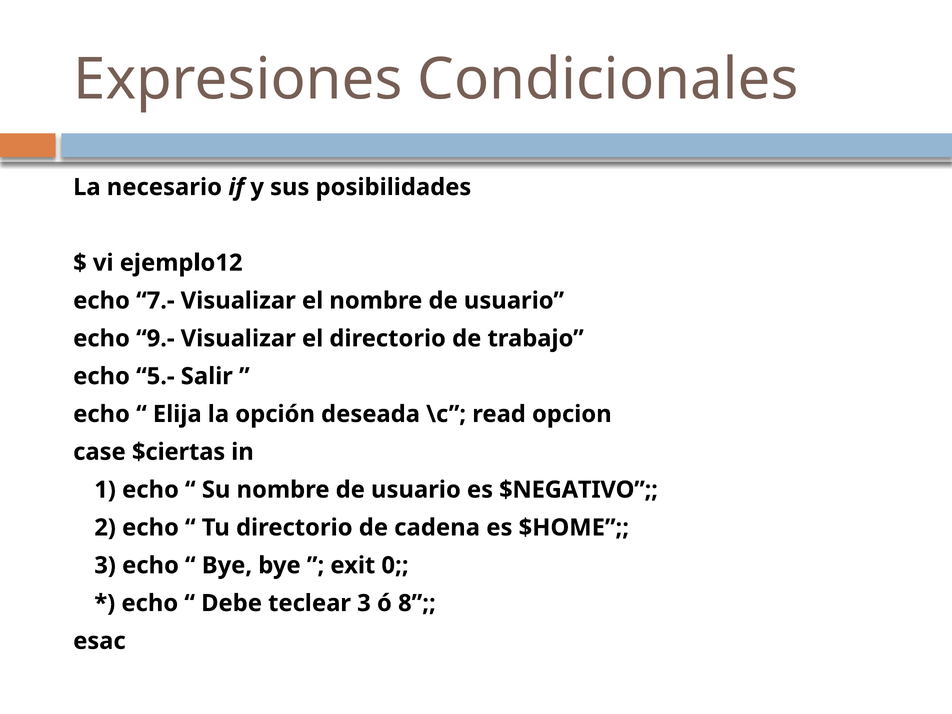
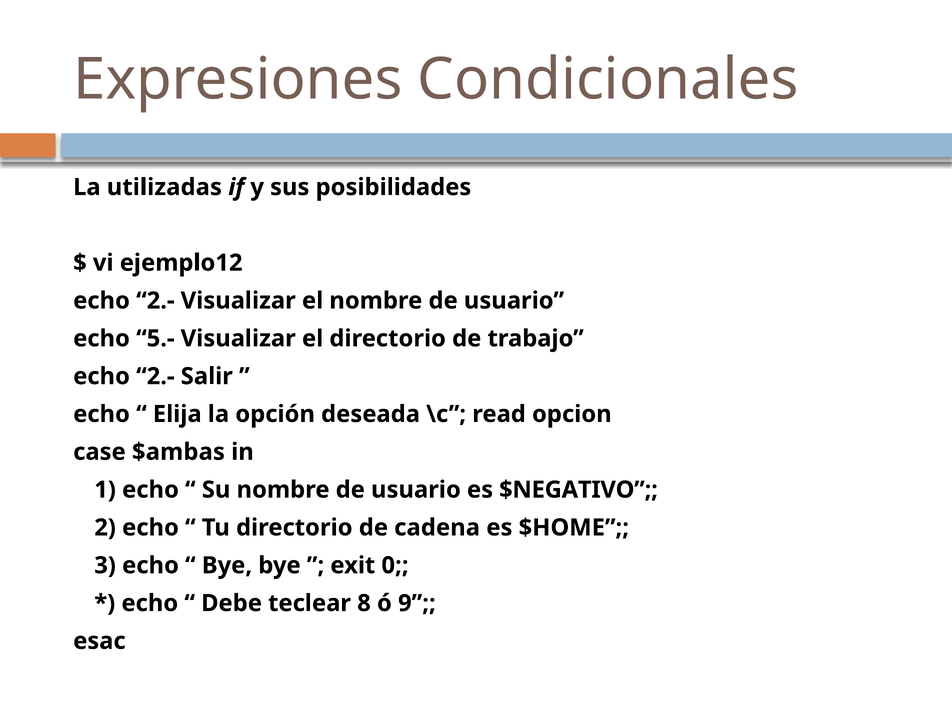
necesario: necesario -> utilizadas
7.- at (155, 301): 7.- -> 2.-
9.-: 9.- -> 5.-
5.- at (155, 376): 5.- -> 2.-
$ciertas: $ciertas -> $ambas
teclear 3: 3 -> 8
8: 8 -> 9
